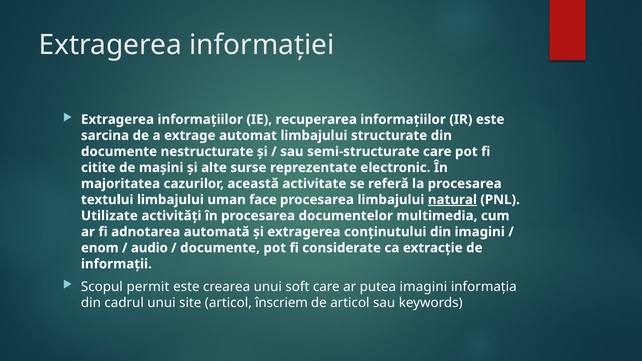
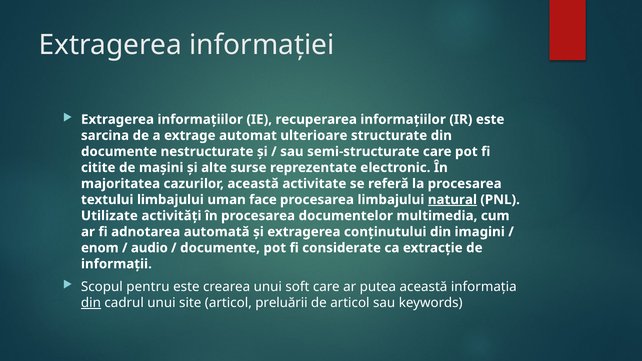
automat limbajului: limbajului -> ulterioare
permit: permit -> pentru
putea imagini: imagini -> această
din at (91, 303) underline: none -> present
înscriem: înscriem -> preluării
